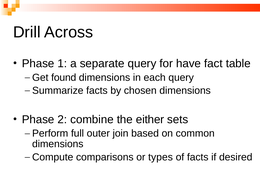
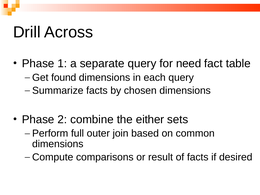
have: have -> need
types: types -> result
